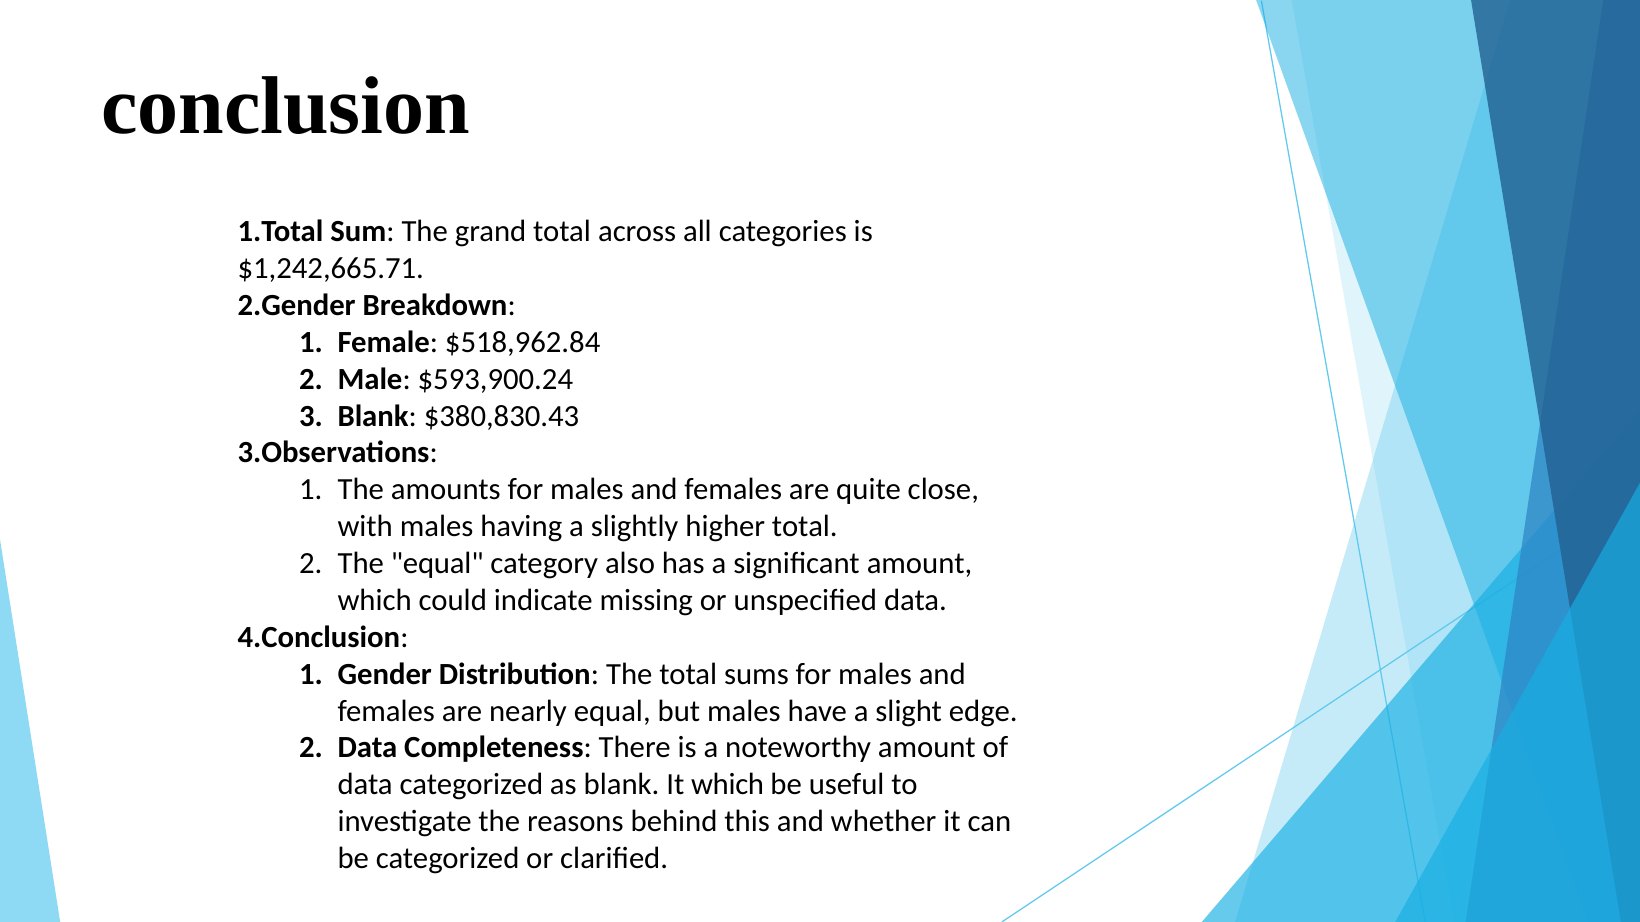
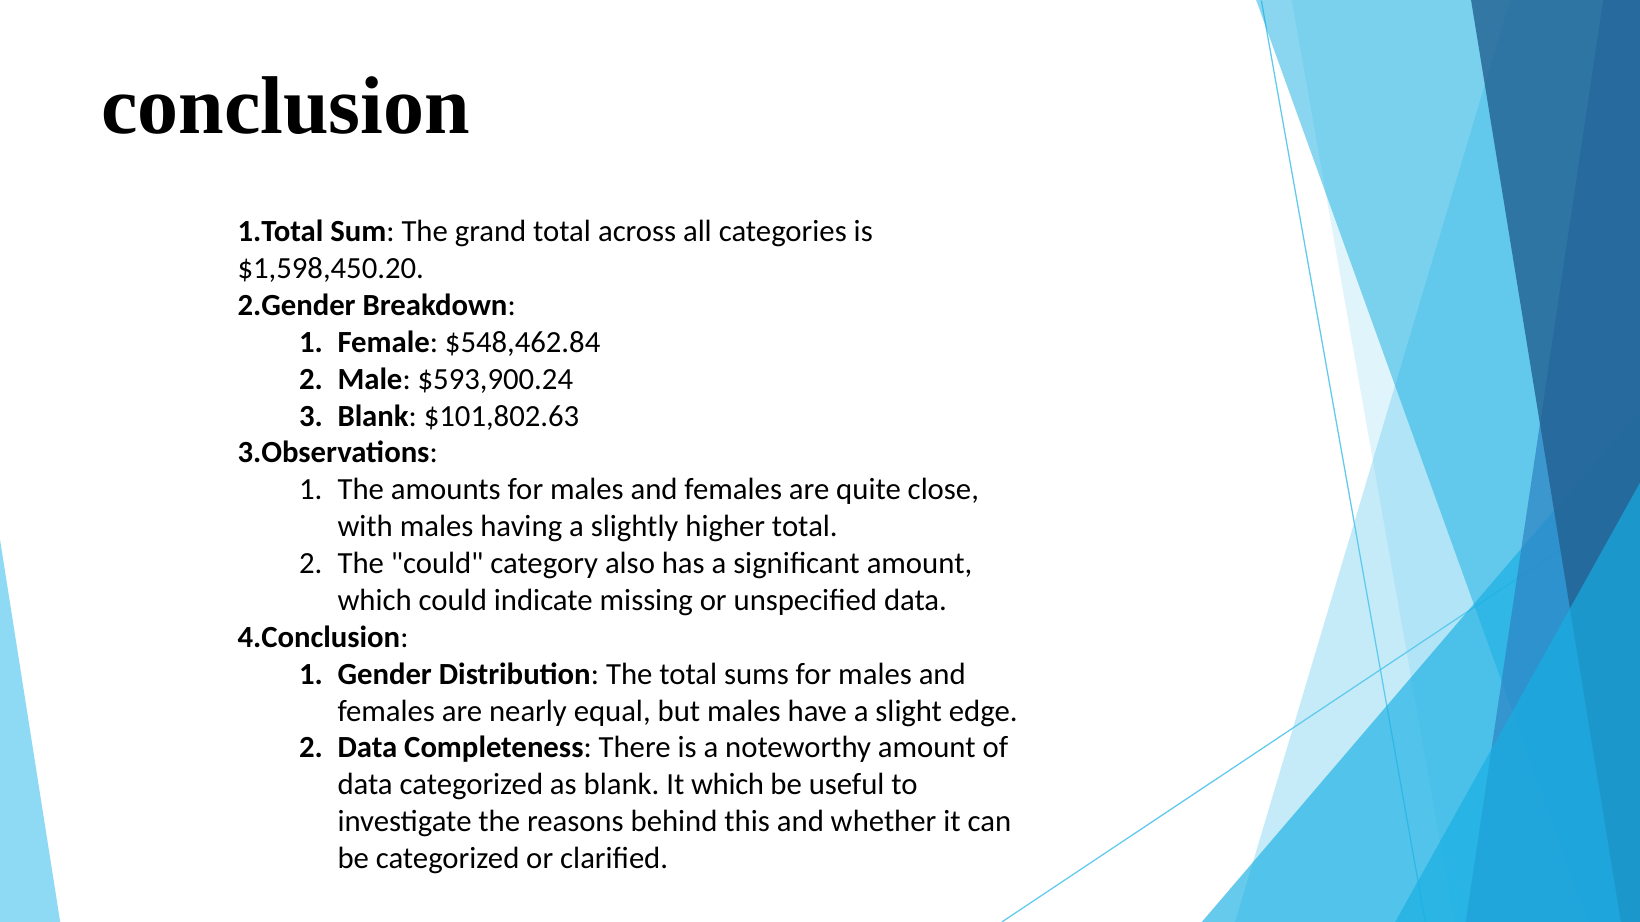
$1,242,665.71: $1,242,665.71 -> $1,598,450.20
$518,962.84: $518,962.84 -> $548,462.84
$380,830.43: $380,830.43 -> $101,802.63
The equal: equal -> could
